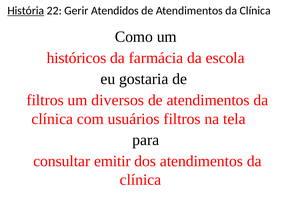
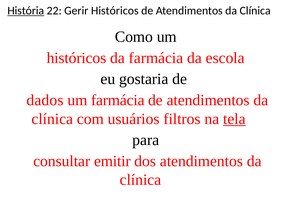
Gerir Atendidos: Atendidos -> Históricos
filtros at (45, 100): filtros -> dados
um diversos: diversos -> farmácia
tela underline: none -> present
